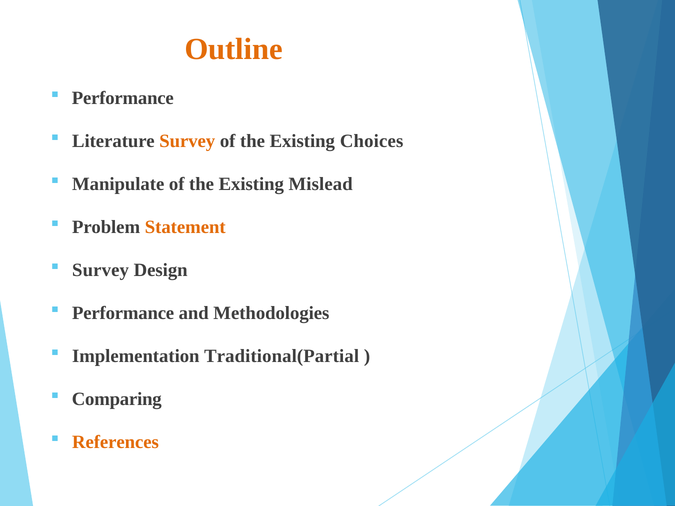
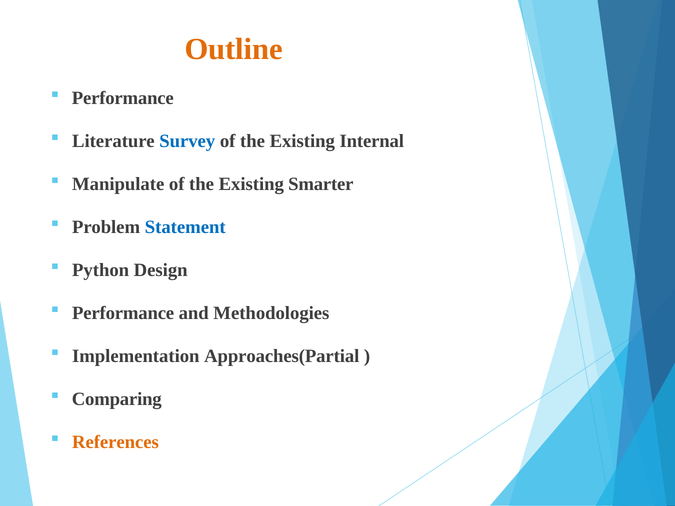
Survey at (187, 141) colour: orange -> blue
Choices: Choices -> Internal
Mislead: Mislead -> Smarter
Statement colour: orange -> blue
Survey at (101, 270): Survey -> Python
Traditional(Partial: Traditional(Partial -> Approaches(Partial
